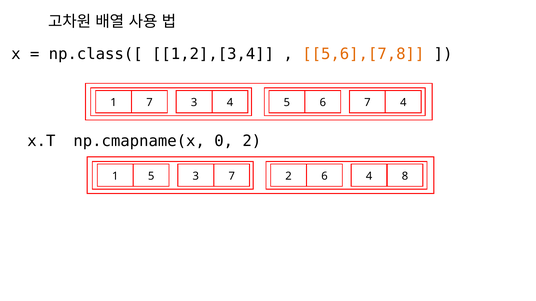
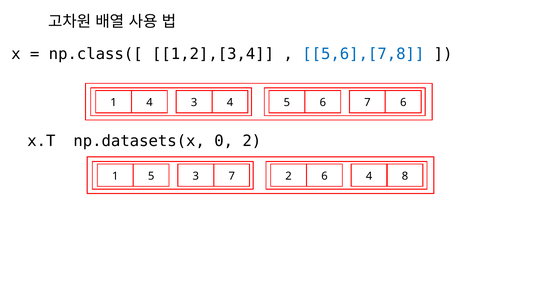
5,6],[7,8 colour: orange -> blue
1 7: 7 -> 4
7 4: 4 -> 6
np.cmapname(x: np.cmapname(x -> np.datasets(x
